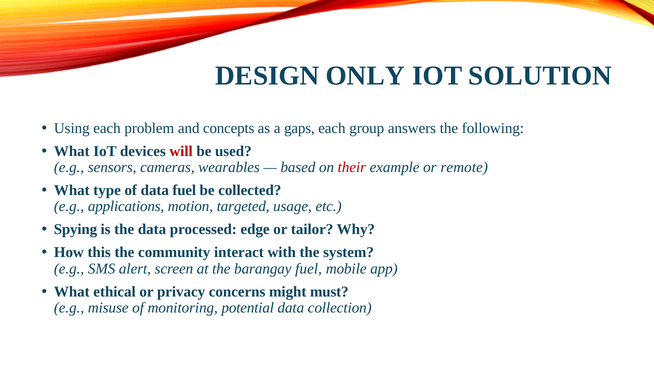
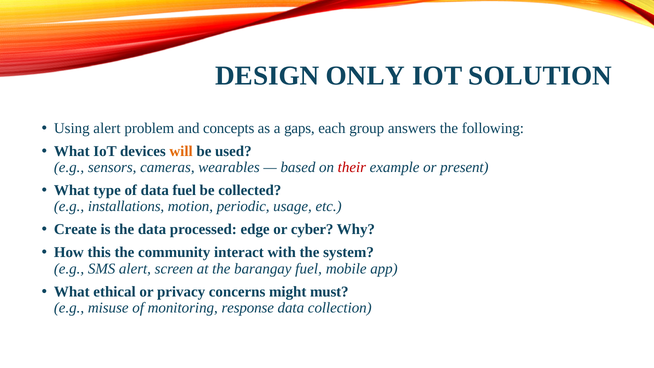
Using each: each -> alert
will colour: red -> orange
remote: remote -> present
applications: applications -> installations
targeted: targeted -> periodic
Spying: Spying -> Create
tailor: tailor -> cyber
potential: potential -> response
